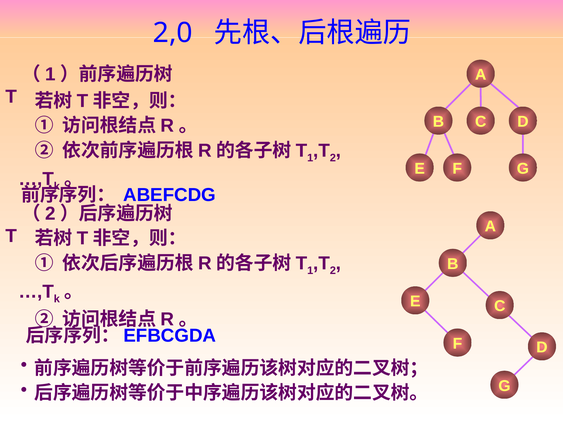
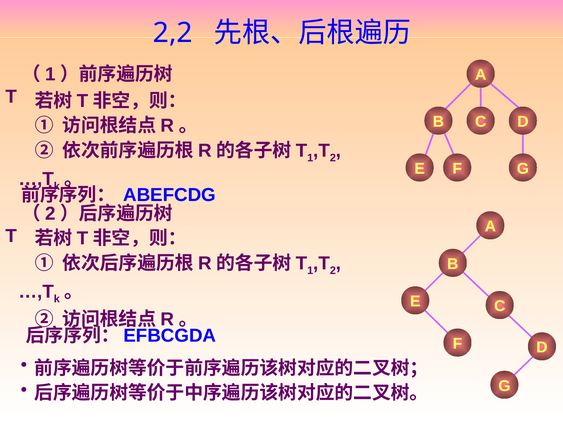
2,0: 2,0 -> 2,2
